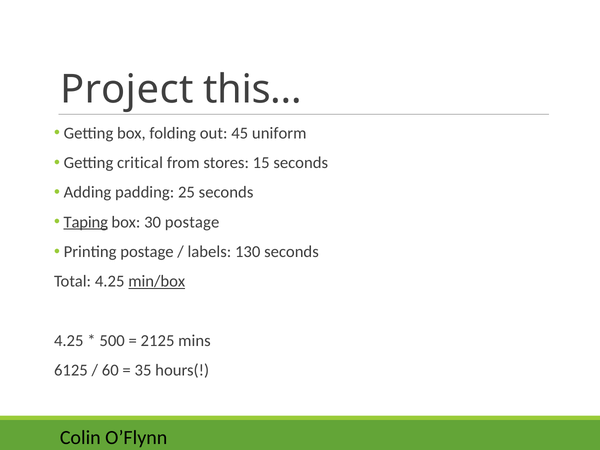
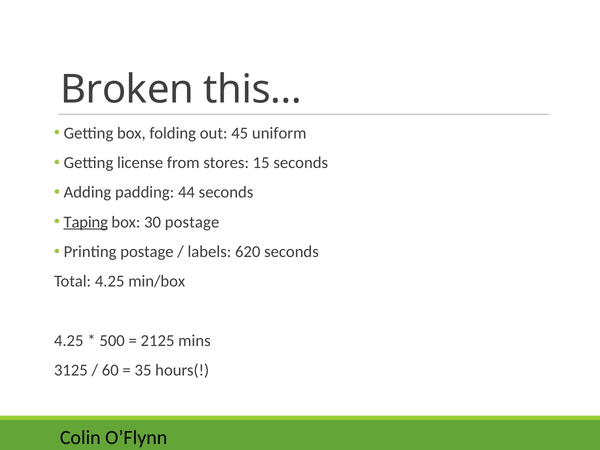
Project: Project -> Broken
critical: critical -> license
25: 25 -> 44
130: 130 -> 620
min/box underline: present -> none
6125: 6125 -> 3125
